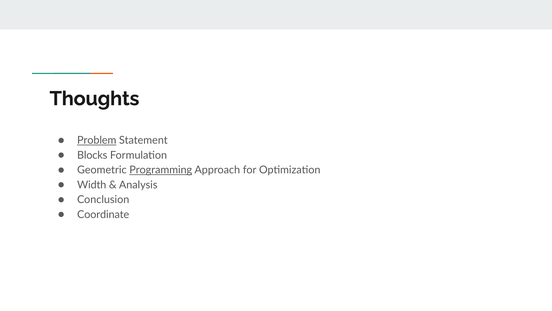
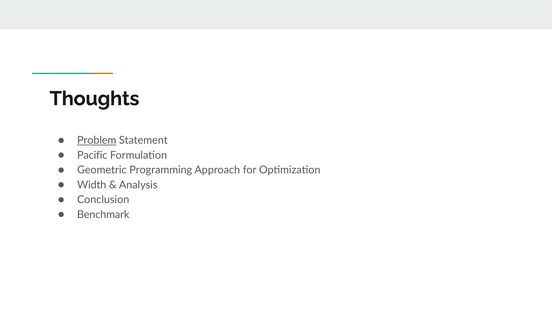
Blocks: Blocks -> Pacific
Programming underline: present -> none
Coordinate: Coordinate -> Benchmark
